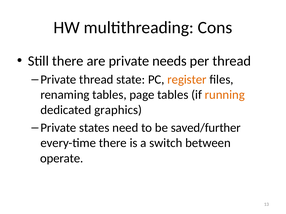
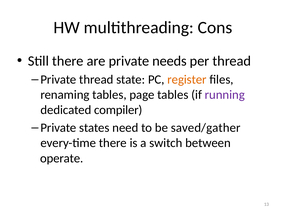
running colour: orange -> purple
graphics: graphics -> compiler
saved/further: saved/further -> saved/gather
